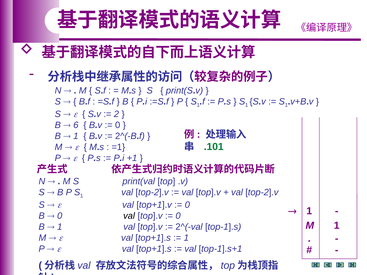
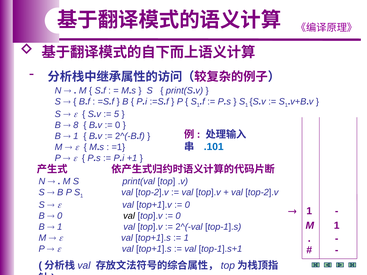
2: 2 -> 5
6: 6 -> 8
.101 colour: green -> blue
